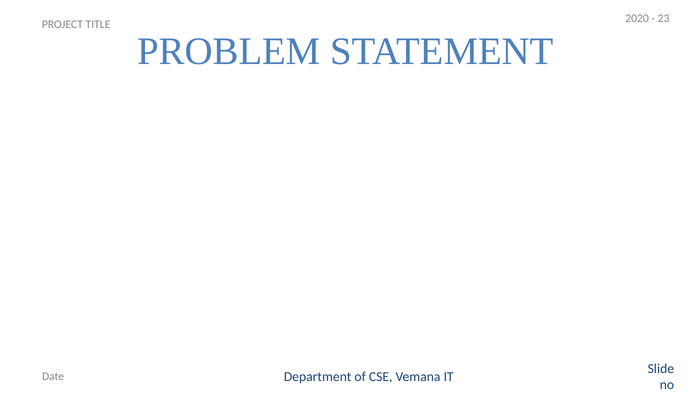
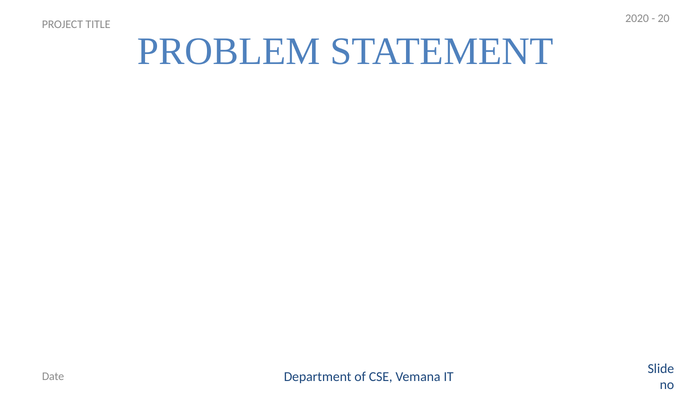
23: 23 -> 20
